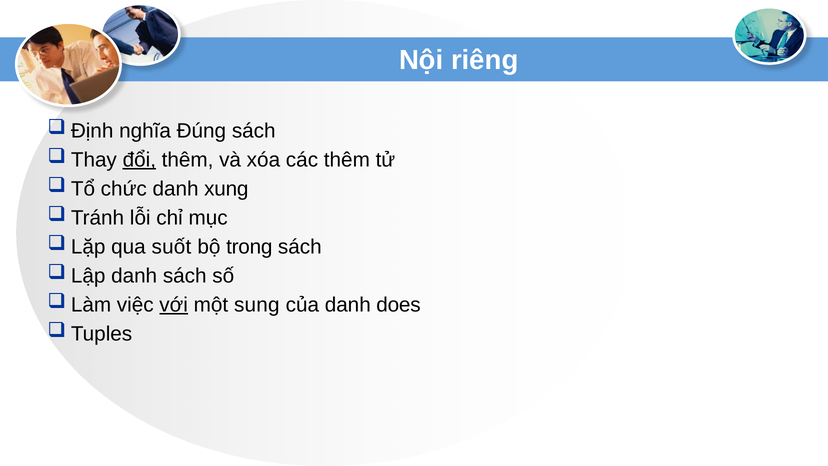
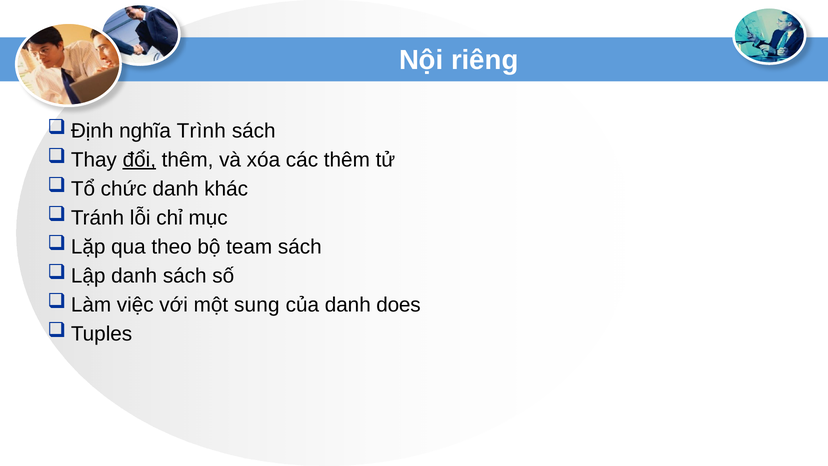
Đúng: Đúng -> Trình
xung: xung -> khác
suốt: suốt -> theo
trong: trong -> team
với underline: present -> none
